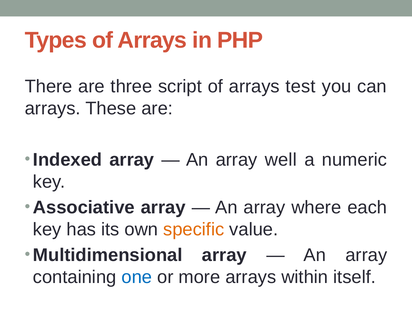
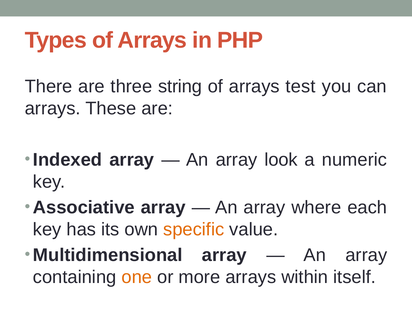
script: script -> string
well: well -> look
one colour: blue -> orange
